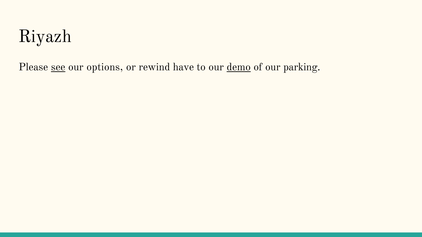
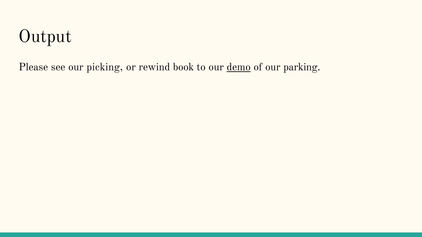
Riyazh: Riyazh -> Output
see underline: present -> none
options: options -> picking
have: have -> book
